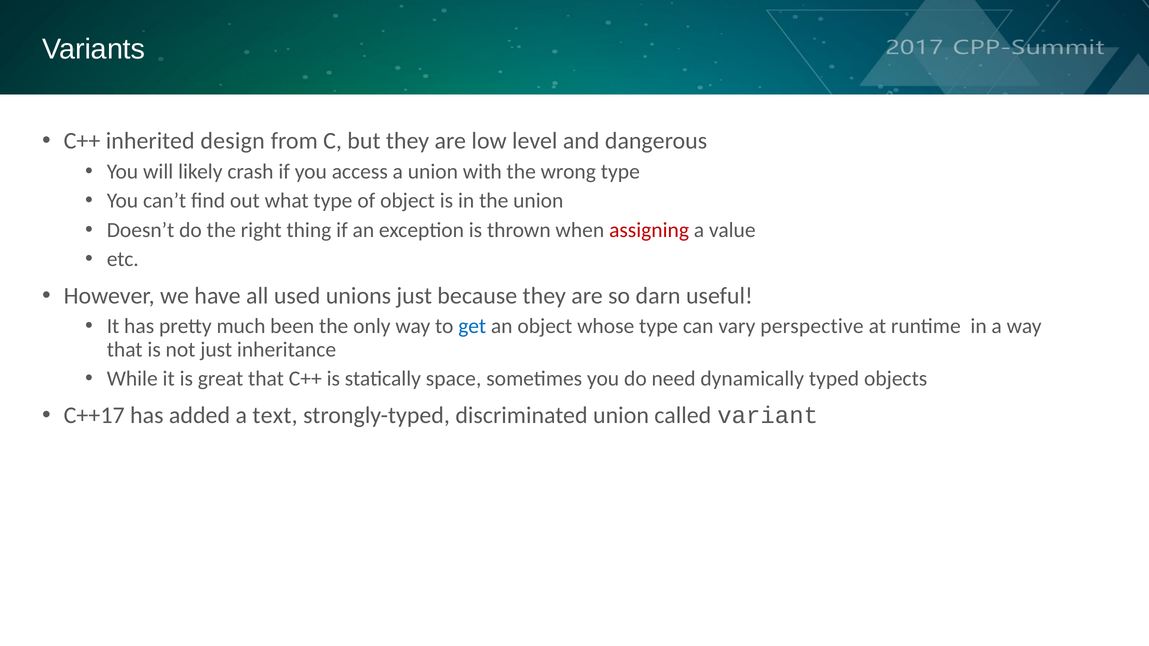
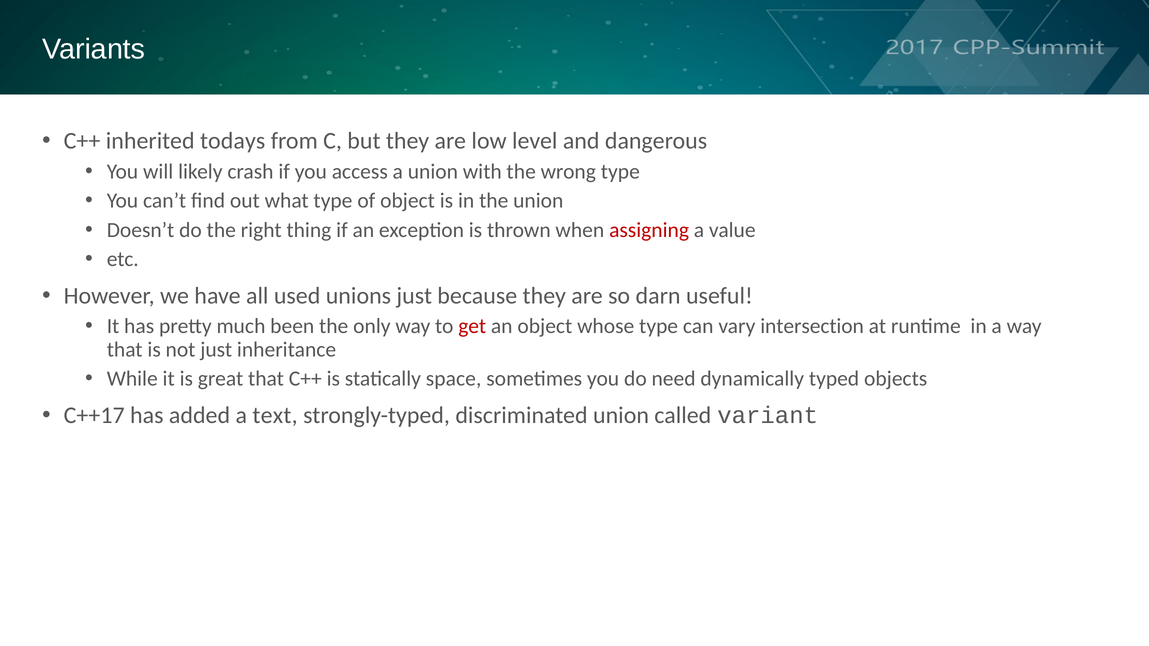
design: design -> todays
get colour: blue -> red
perspective: perspective -> intersection
